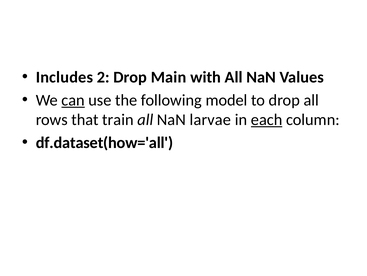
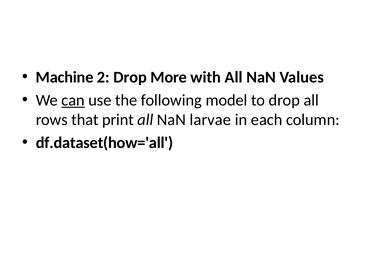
Includes: Includes -> Machine
Main: Main -> More
train: train -> print
each underline: present -> none
